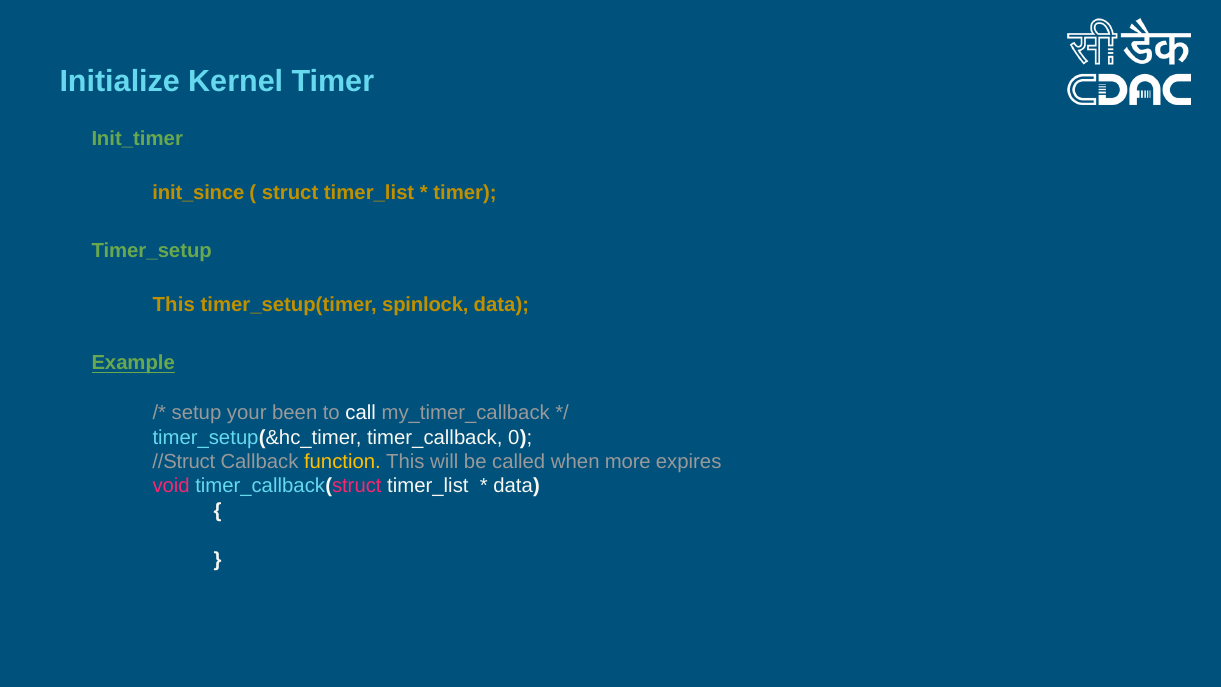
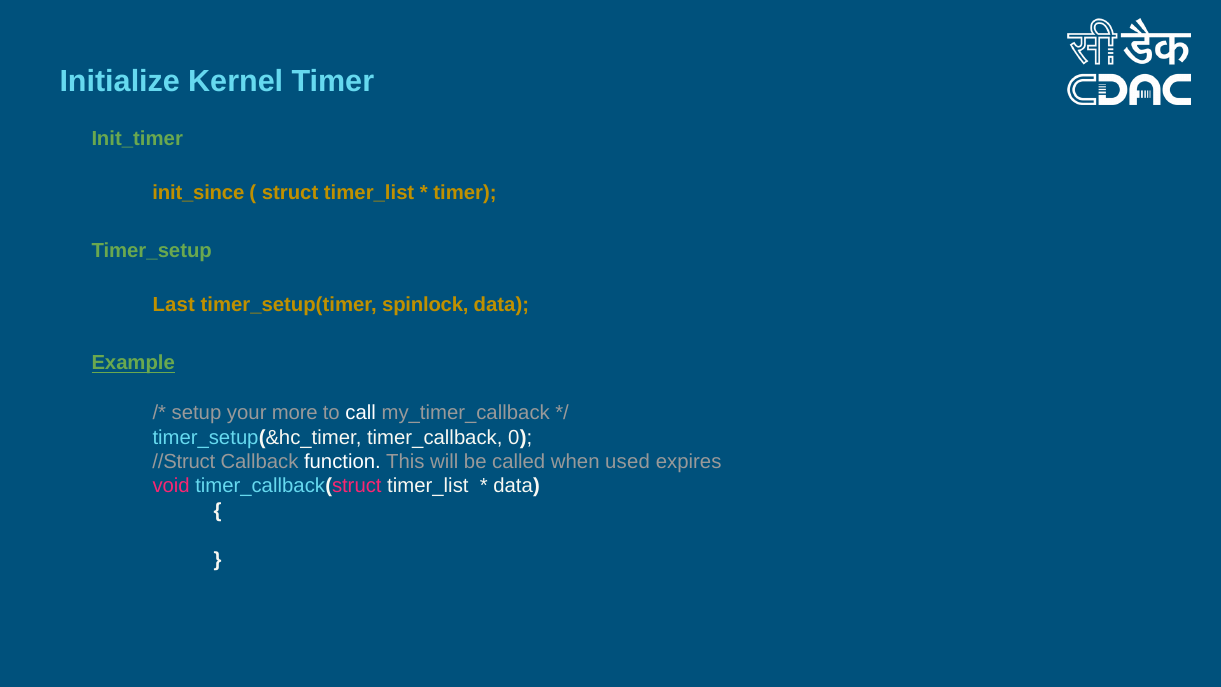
This at (174, 304): This -> Last
been: been -> more
function colour: yellow -> white
more: more -> used
